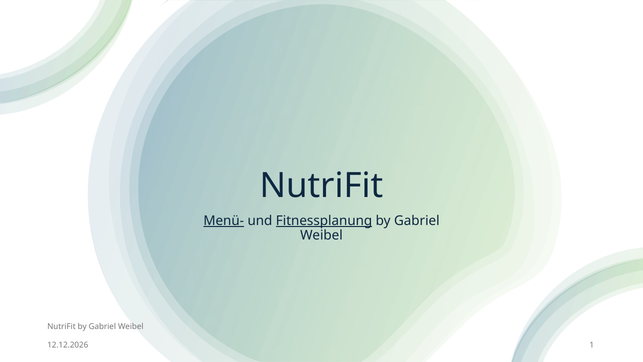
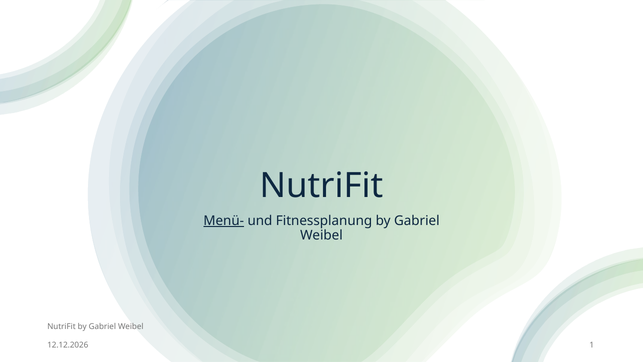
Fitnessplanung underline: present -> none
